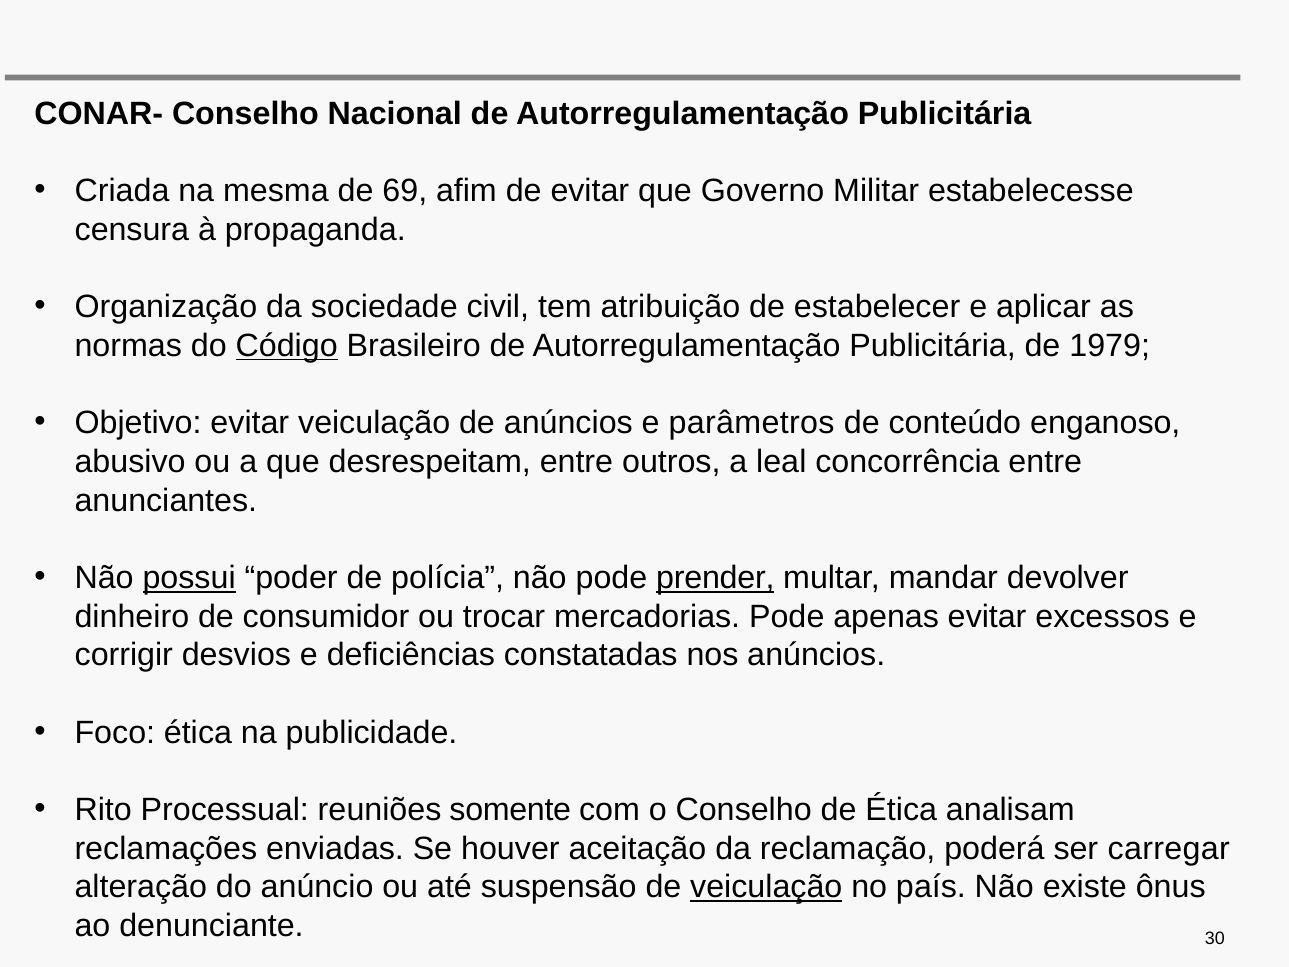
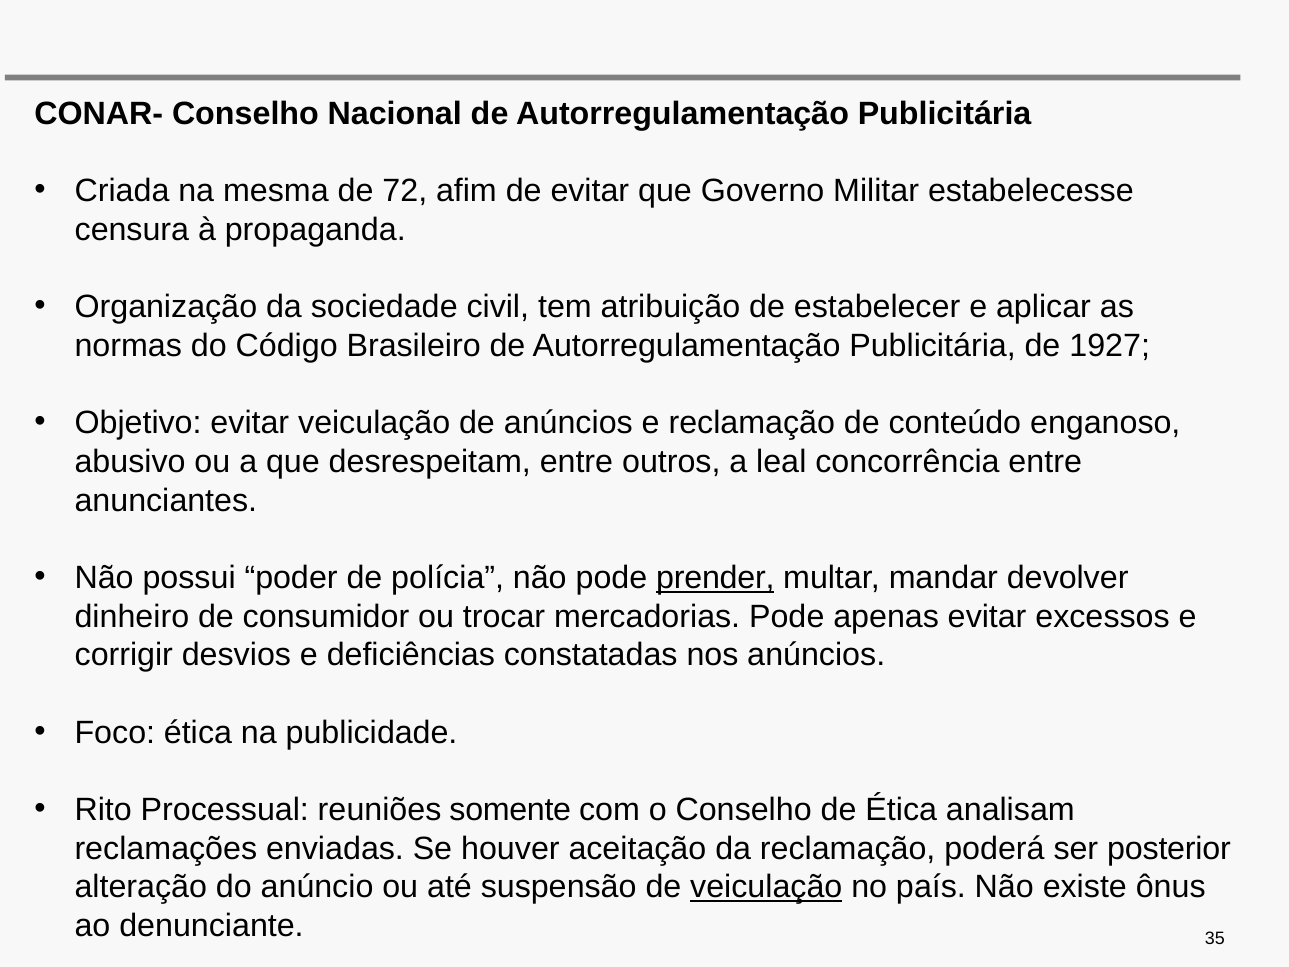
69: 69 -> 72
Código underline: present -> none
1979: 1979 -> 1927
e parâmetros: parâmetros -> reclamação
possui underline: present -> none
carregar: carregar -> posterior
30: 30 -> 35
